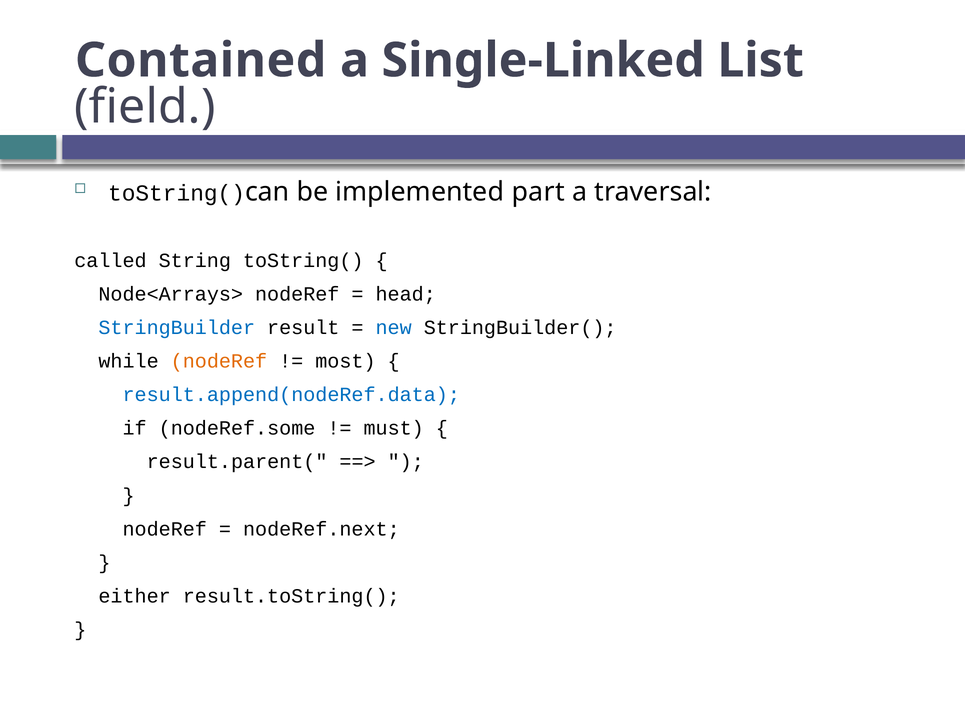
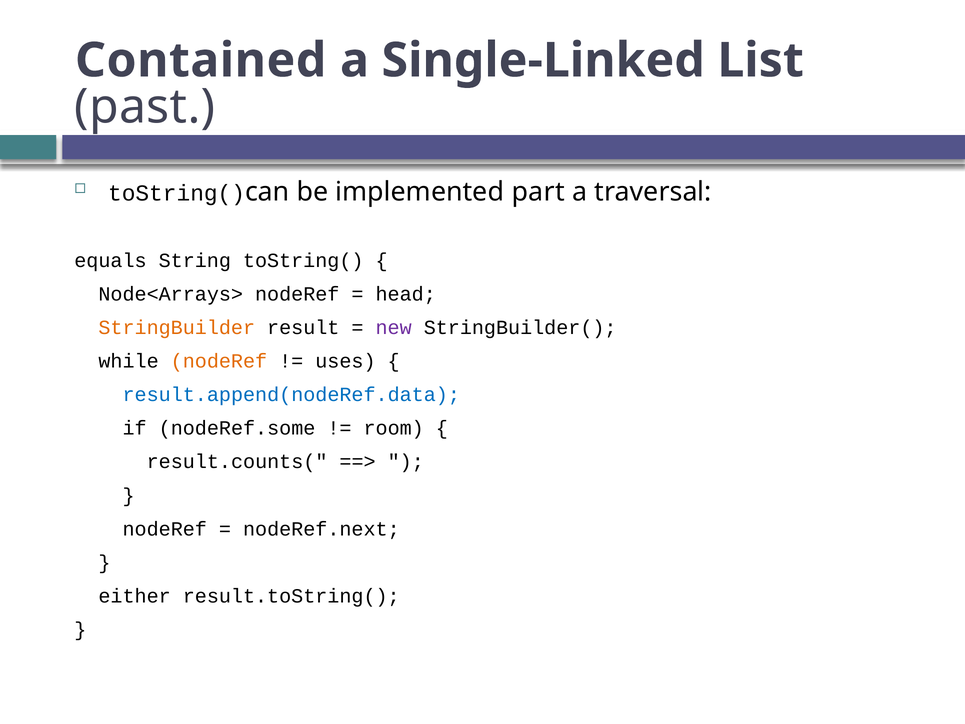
field: field -> past
called: called -> equals
StringBuilder colour: blue -> orange
new colour: blue -> purple
most: most -> uses
must: must -> room
result.parent(: result.parent( -> result.counts(
